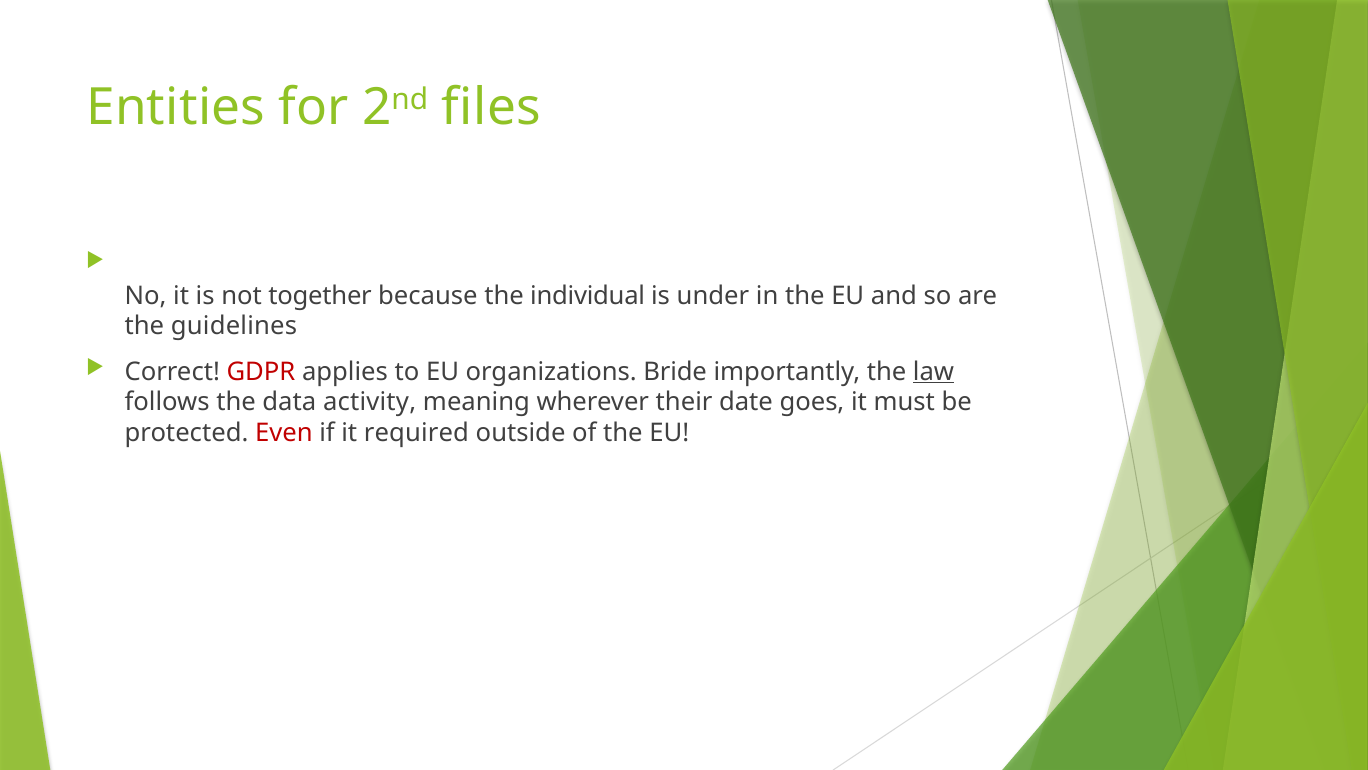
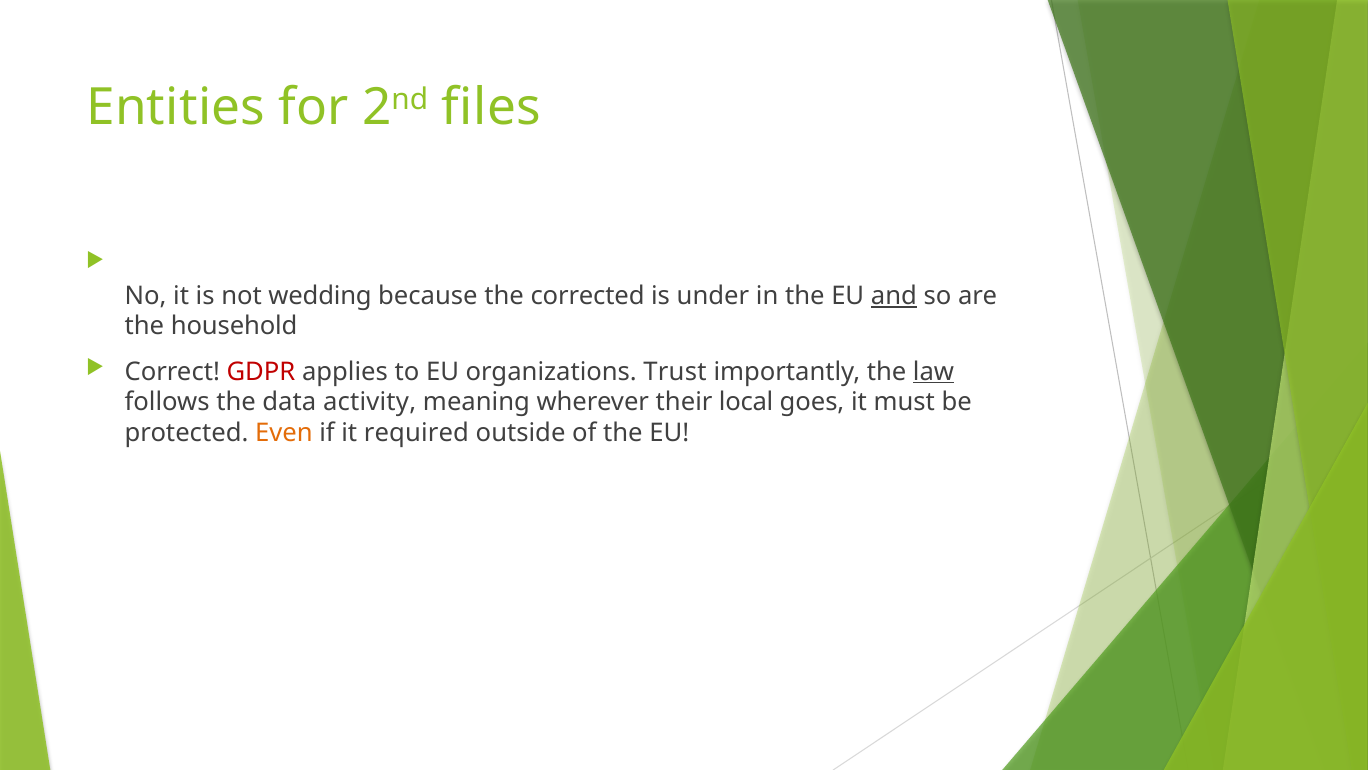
together: together -> wedding
individual: individual -> corrected
and underline: none -> present
guidelines: guidelines -> household
Bride: Bride -> Trust
date: date -> local
Even colour: red -> orange
